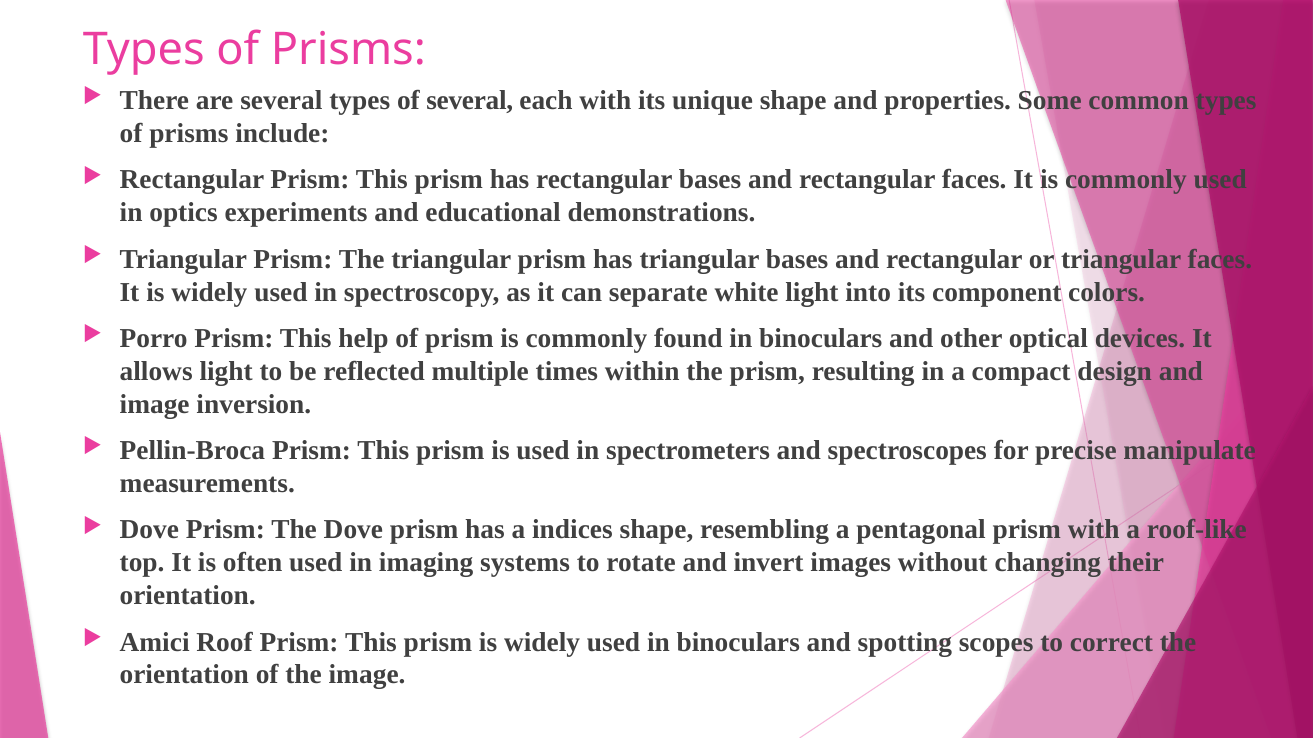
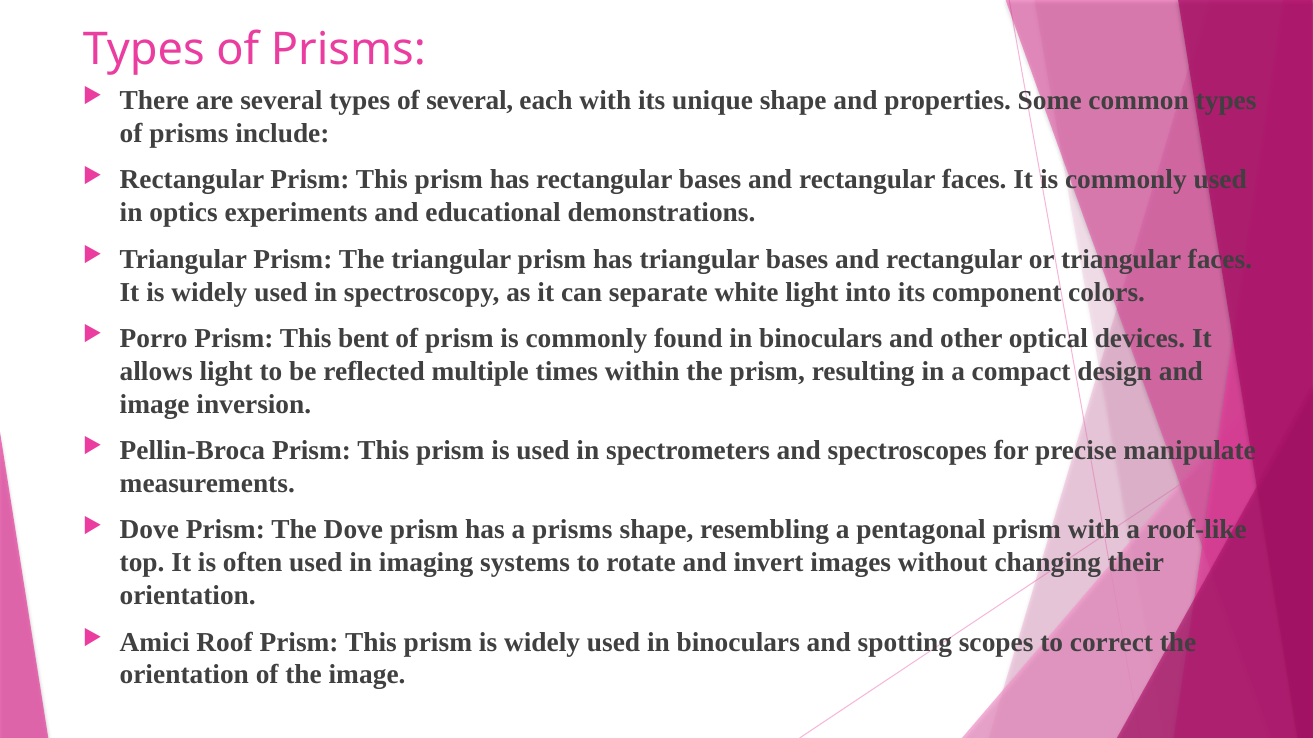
help: help -> bent
a indices: indices -> prisms
